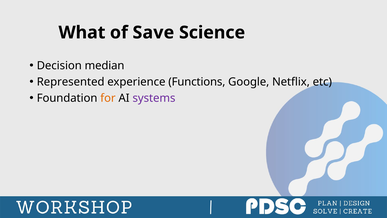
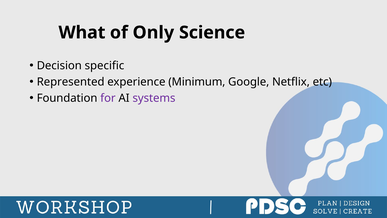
Save: Save -> Only
median: median -> specific
Functions: Functions -> Minimum
for colour: orange -> purple
